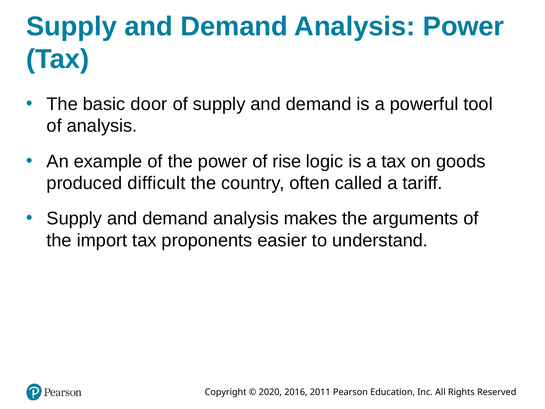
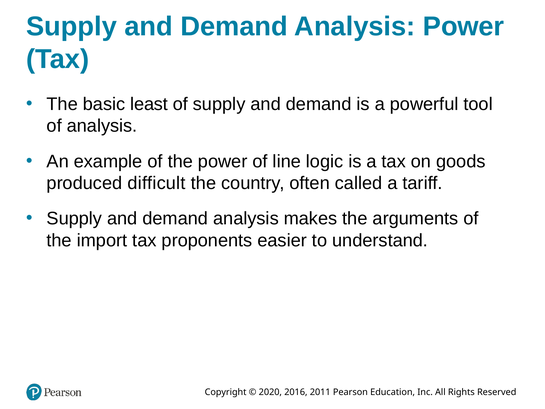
door: door -> least
rise: rise -> line
